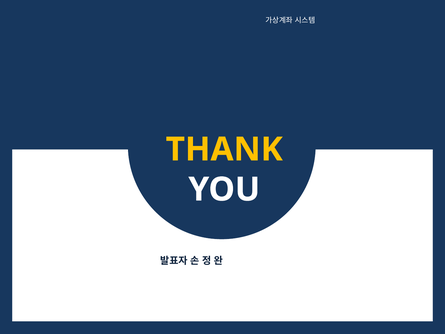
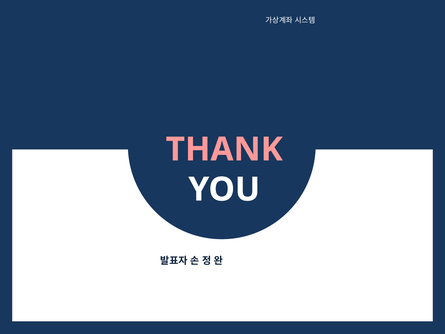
THANK colour: yellow -> pink
